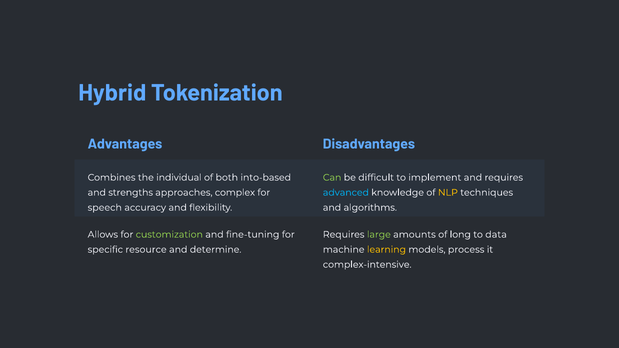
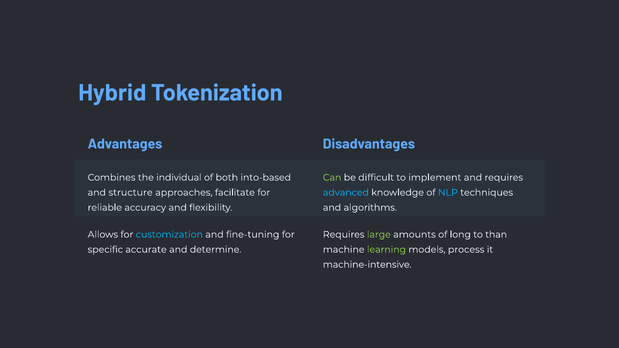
strengths: strengths -> structure
complex: complex -> facilitate
NLP colour: yellow -> light blue
speech: speech -> reliable
customization colour: light green -> light blue
data: data -> than
resource: resource -> accurate
learning colour: yellow -> light green
complex-intensive: complex-intensive -> machine-intensive
